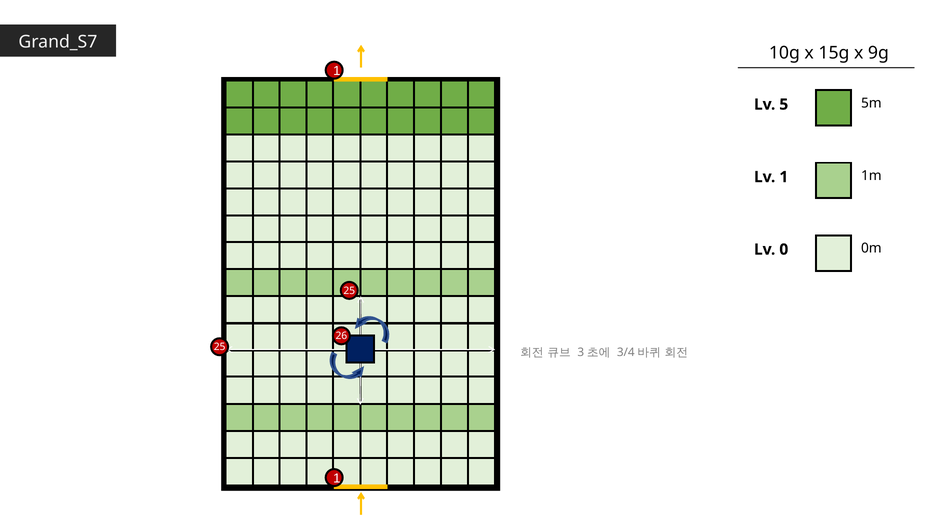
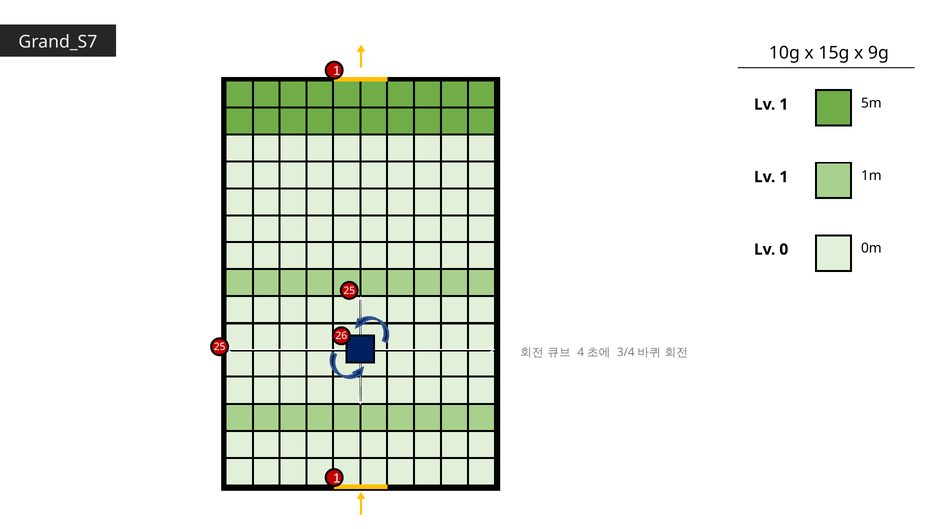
5 at (784, 105): 5 -> 1
3: 3 -> 4
